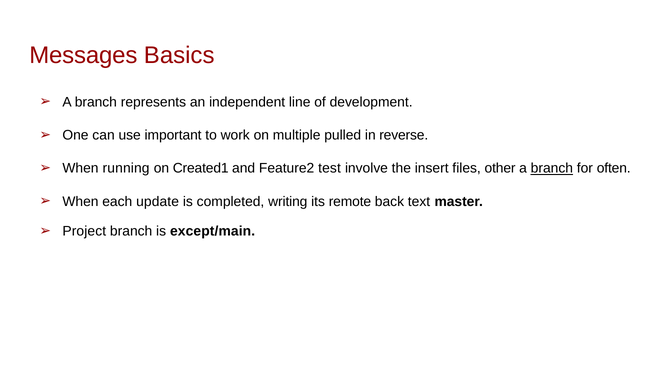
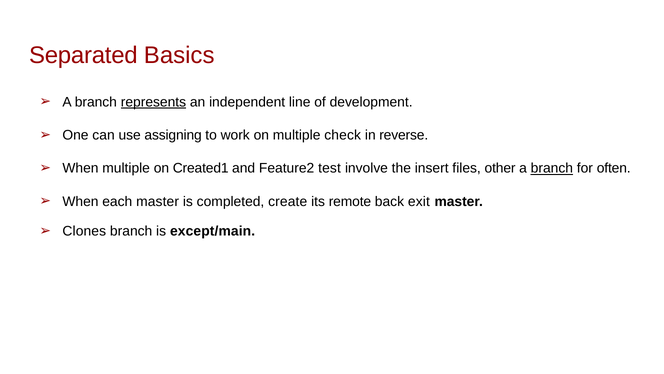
Messages: Messages -> Separated
represents underline: none -> present
important: important -> assigning
pulled: pulled -> check
When running: running -> multiple
each update: update -> master
writing: writing -> create
text: text -> exit
Project: Project -> Clones
